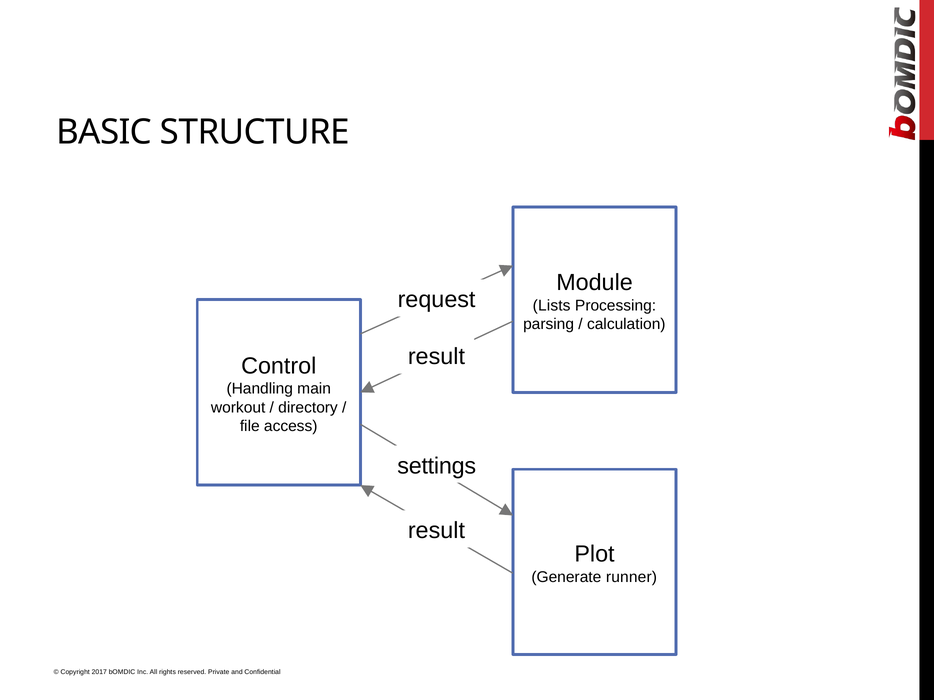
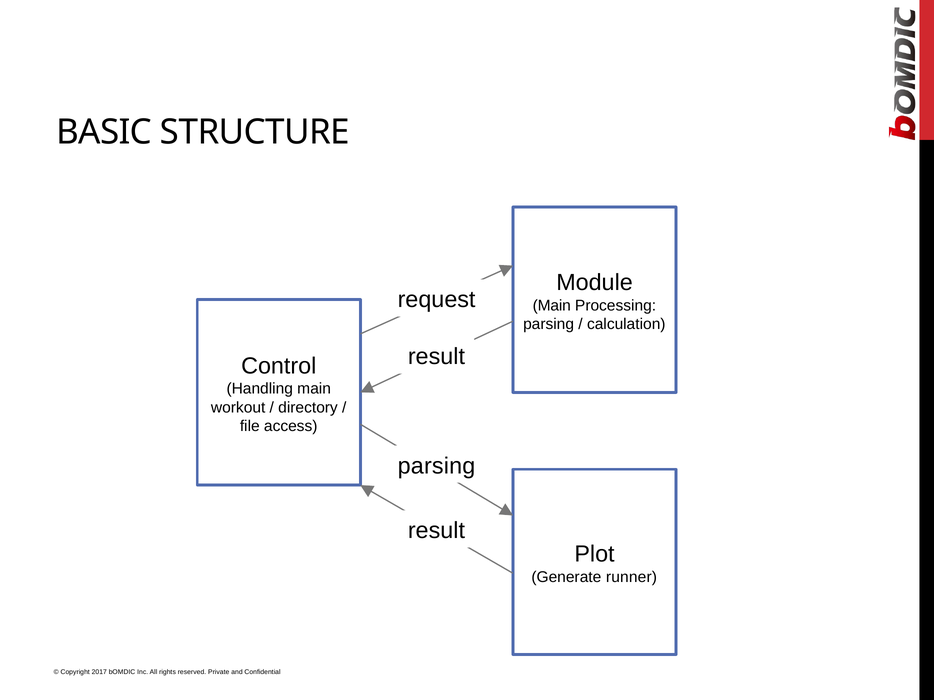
Lists at (552, 306): Lists -> Main
settings at (437, 466): settings -> parsing
